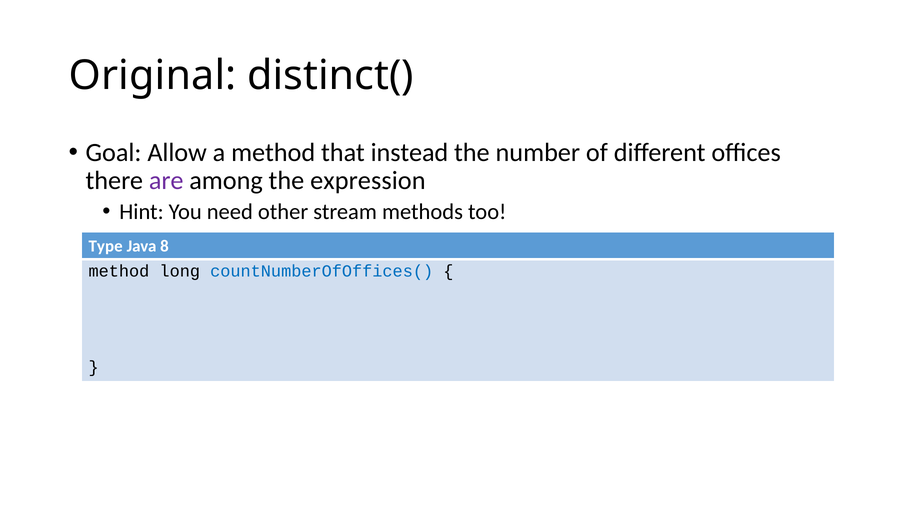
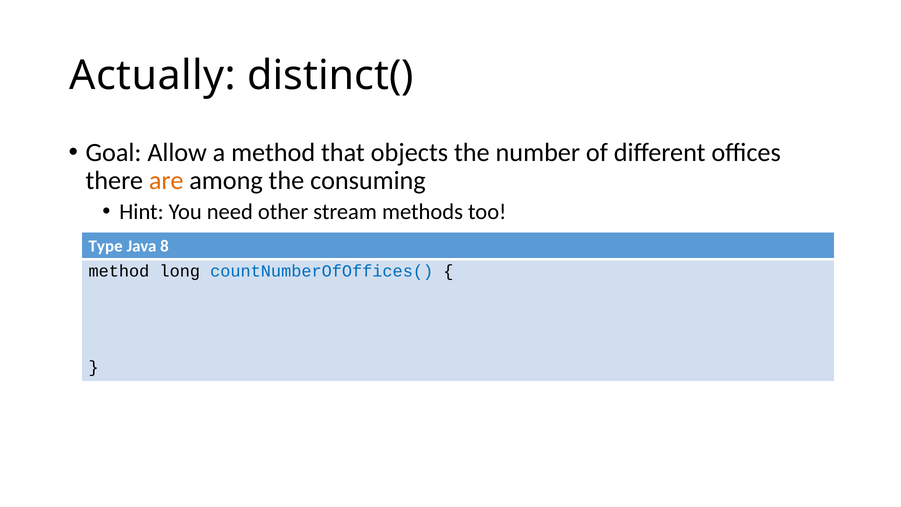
Original: Original -> Actually
instead: instead -> objects
are colour: purple -> orange
expression: expression -> consuming
